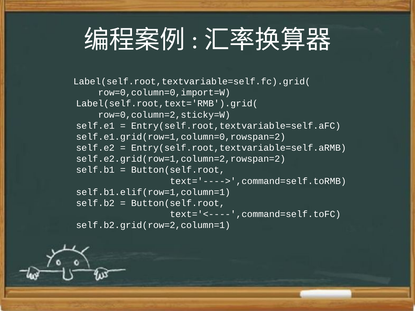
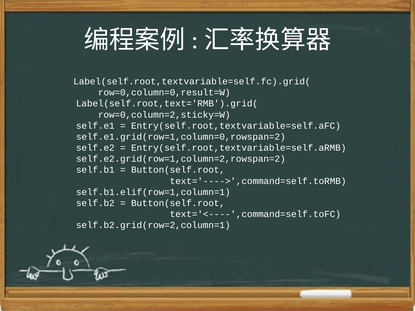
row=0,column=0,import=W: row=0,column=0,import=W -> row=0,column=0,result=W
